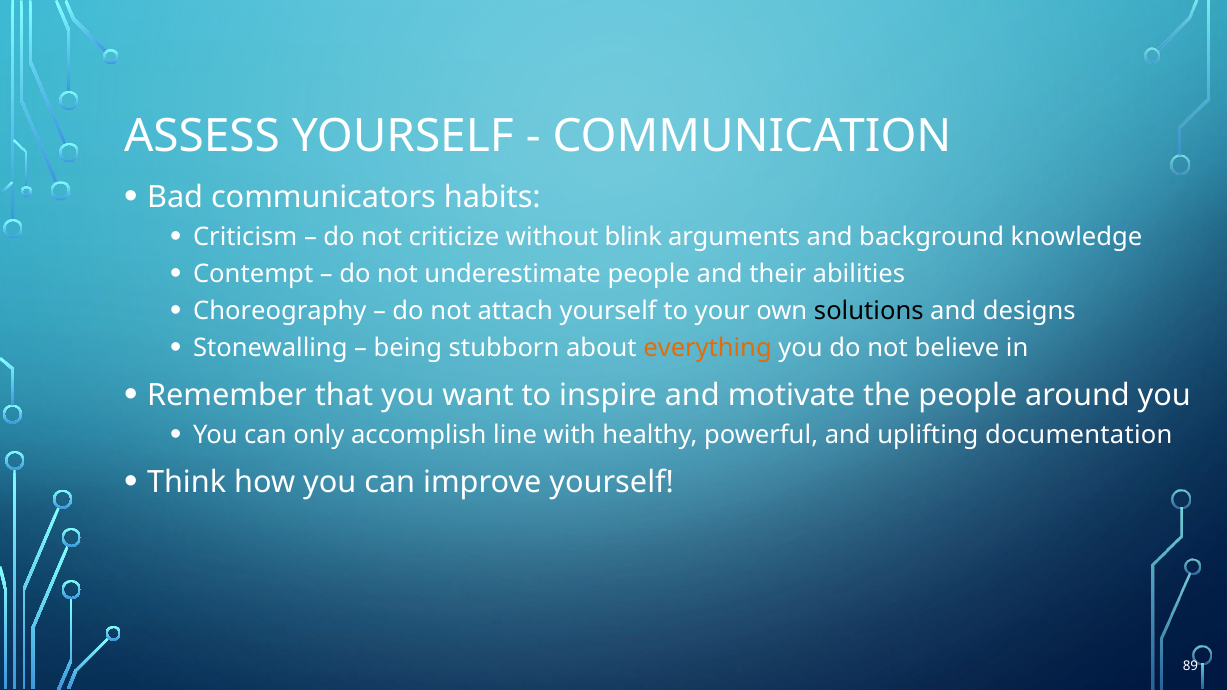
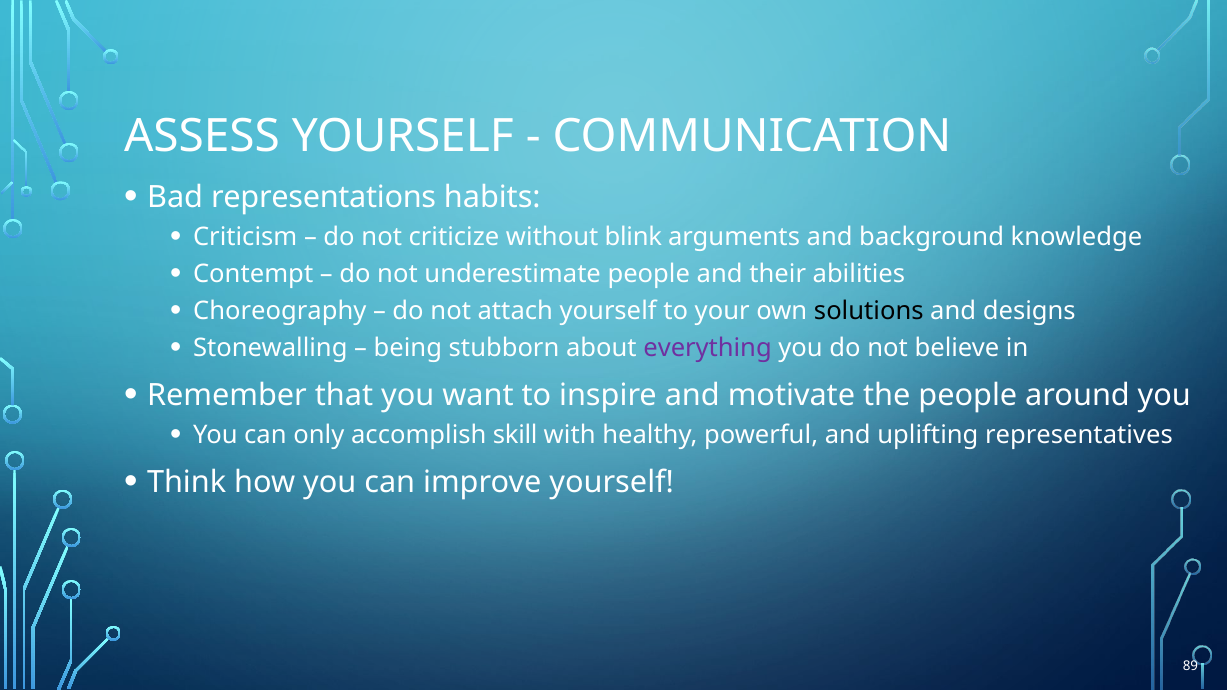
communicators: communicators -> representations
everything colour: orange -> purple
line: line -> skill
documentation: documentation -> representatives
